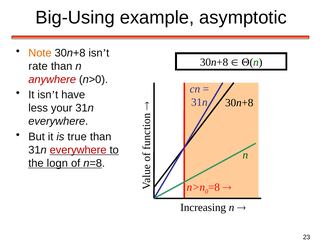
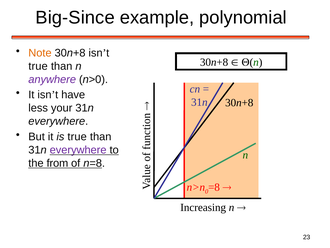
Big-Using: Big-Using -> Big-Since
asymptotic: asymptotic -> polynomial
rate at (38, 66): rate -> true
anywhere colour: red -> purple
everywhere at (78, 150) colour: red -> purple
logn: logn -> from
